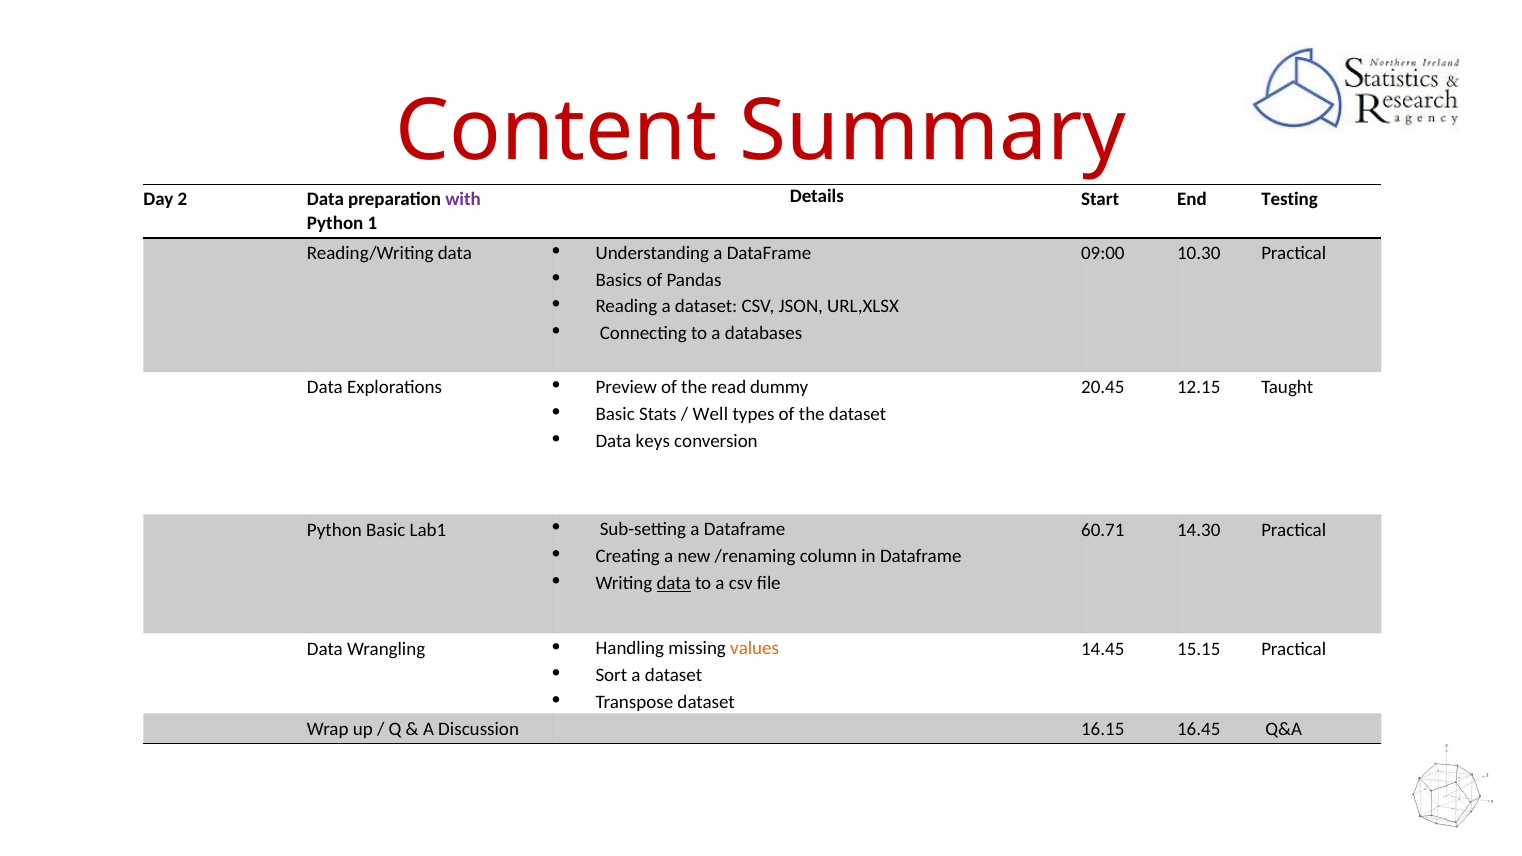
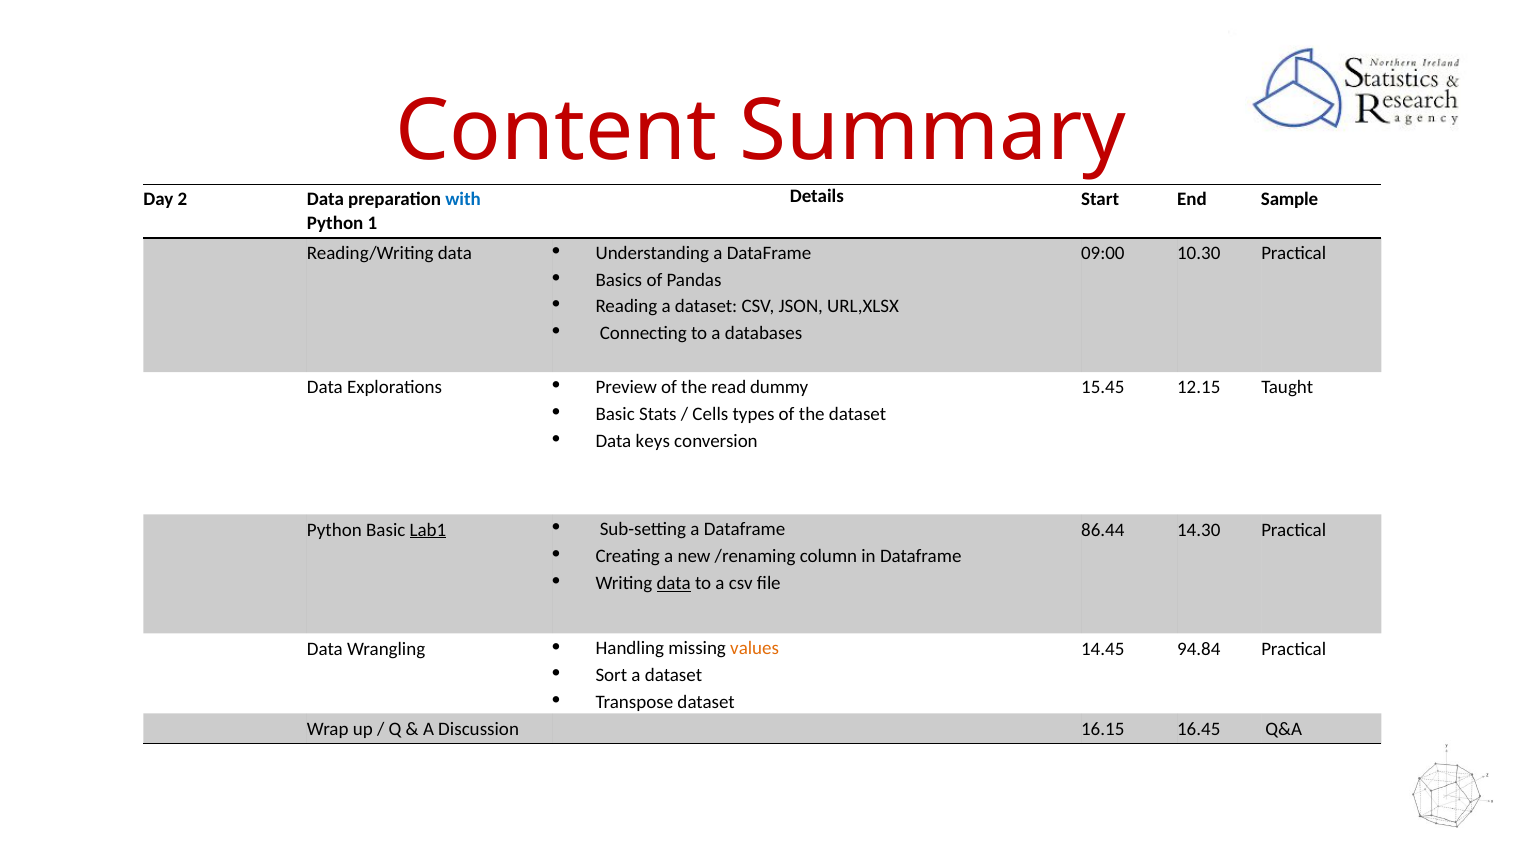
Testing: Testing -> Sample
with colour: purple -> blue
20.45: 20.45 -> 15.45
Well: Well -> Cells
Lab1 underline: none -> present
60.71: 60.71 -> 86.44
15.15: 15.15 -> 94.84
